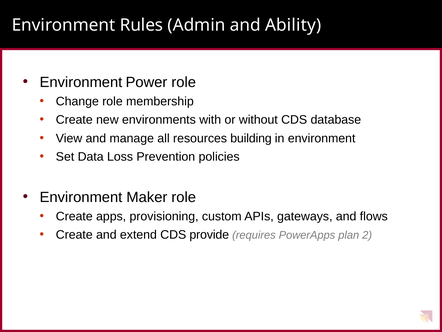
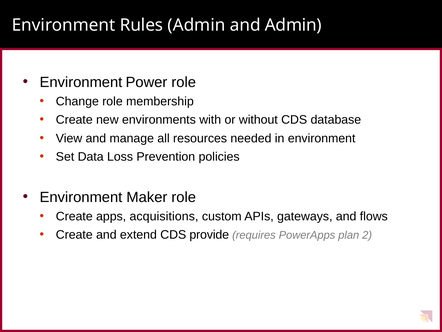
and Ability: Ability -> Admin
building: building -> needed
provisioning: provisioning -> acquisitions
